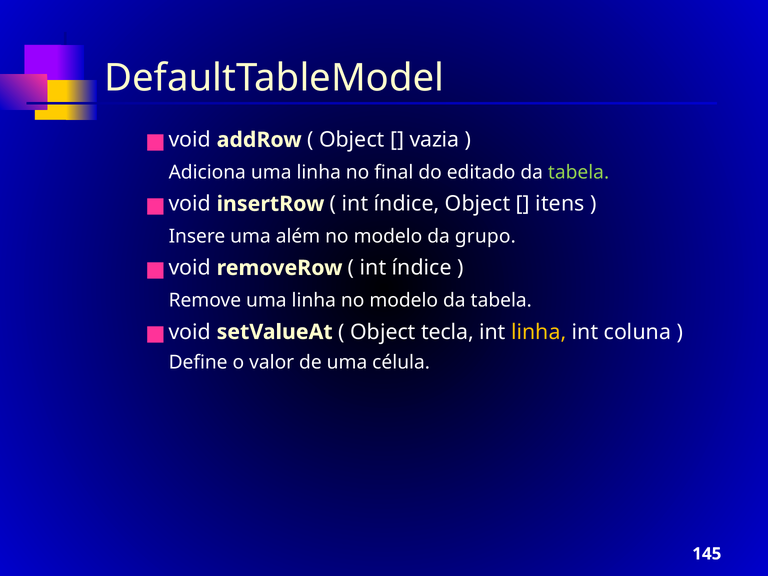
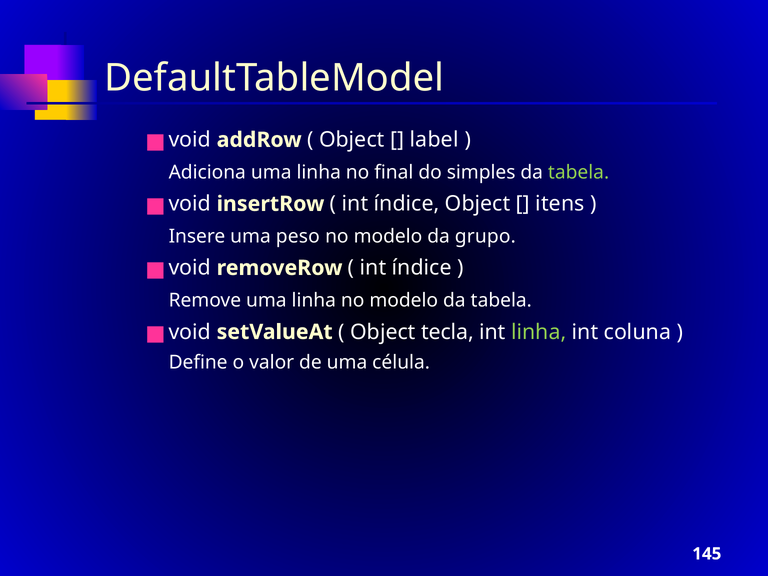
vazia: vazia -> label
editado: editado -> simples
além: além -> peso
linha at (539, 332) colour: yellow -> light green
